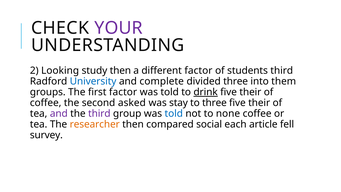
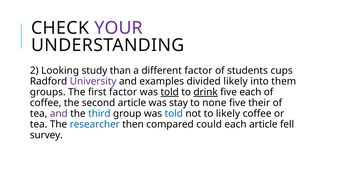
study then: then -> than
students third: third -> cups
University colour: blue -> purple
complete: complete -> examples
divided three: three -> likely
told at (170, 92) underline: none -> present
their at (250, 92): their -> each
second asked: asked -> article
to three: three -> none
third at (99, 113) colour: purple -> blue
to none: none -> likely
researcher colour: orange -> blue
social: social -> could
